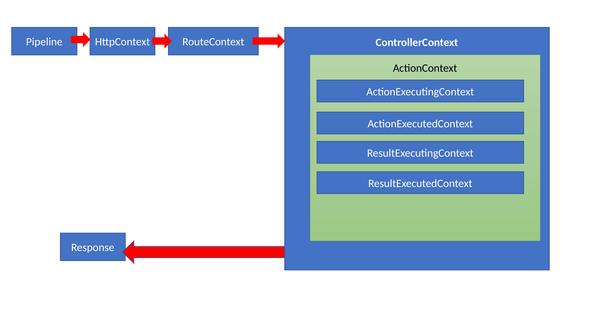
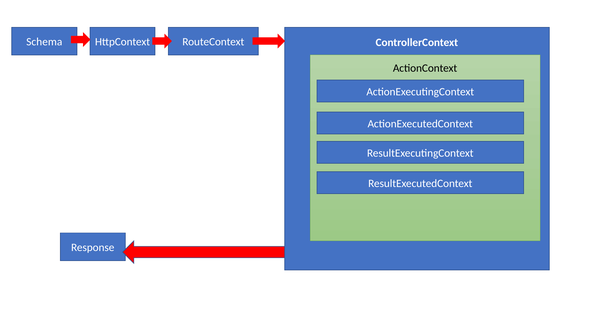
Pipeline: Pipeline -> Schema
